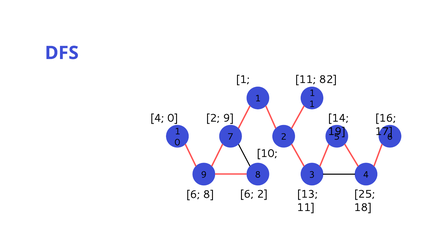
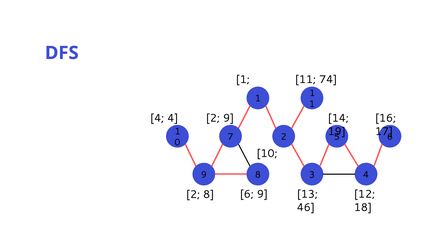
82: 82 -> 74
4 0: 0 -> 4
6 2: 2 -> 9
25: 25 -> 12
6 at (193, 195): 6 -> 2
11 at (306, 208): 11 -> 46
